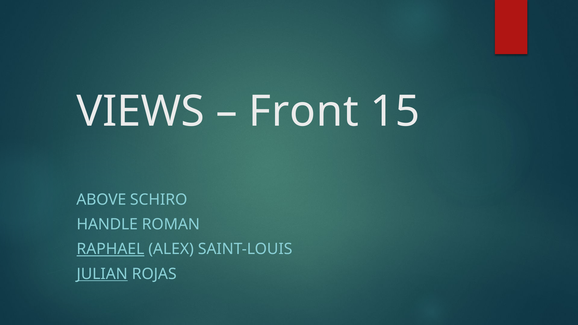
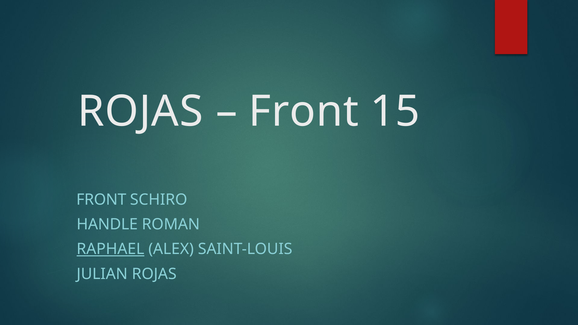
VIEWS at (141, 112): VIEWS -> ROJAS
ABOVE at (101, 200): ABOVE -> FRONT
JULIAN underline: present -> none
